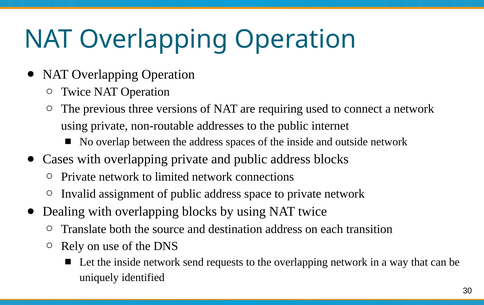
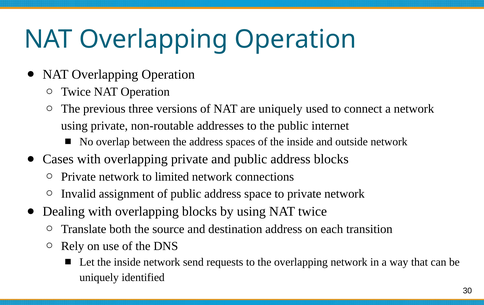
are requiring: requiring -> uniquely
